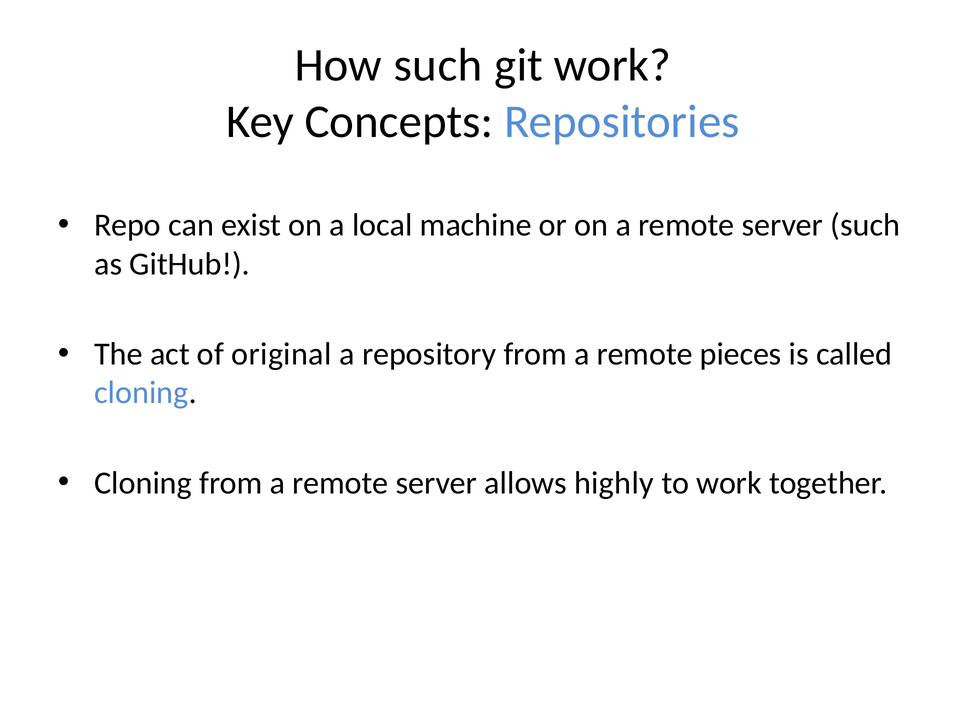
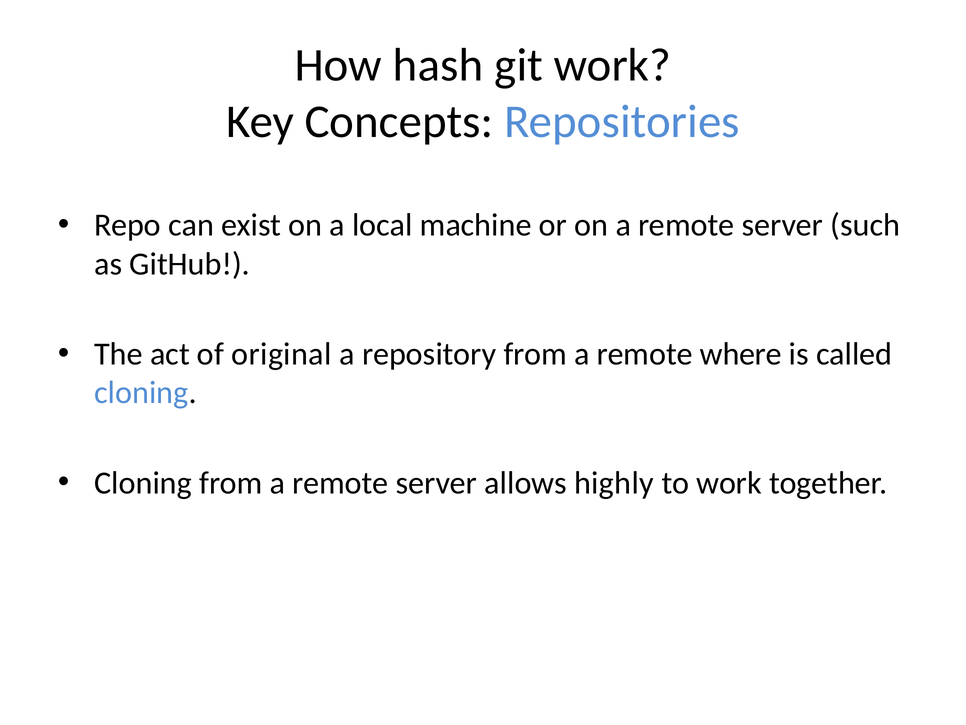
How such: such -> hash
pieces: pieces -> where
